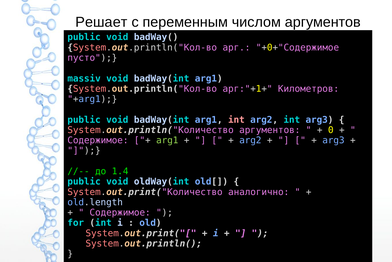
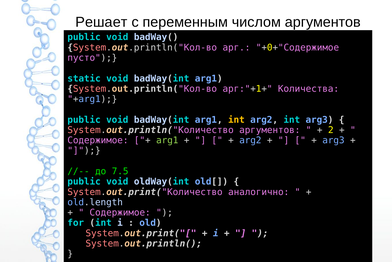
massiv: massiv -> static
Километров: Километров -> Количества
int at (236, 119) colour: pink -> yellow
0: 0 -> 2
1.4: 1.4 -> 7.5
